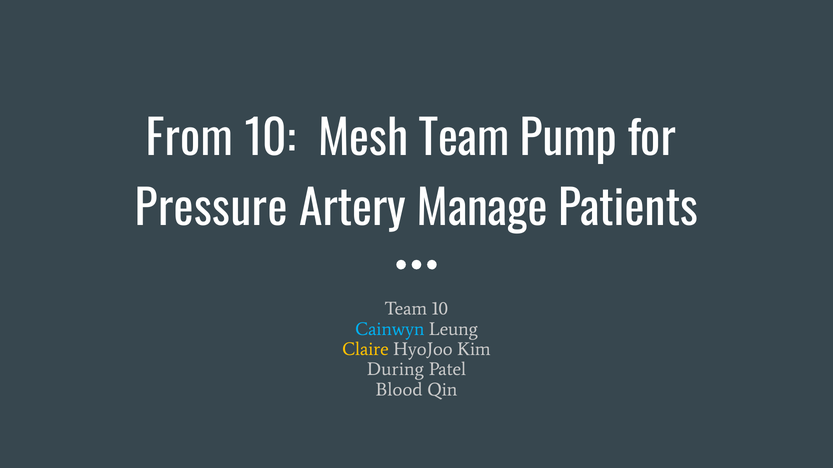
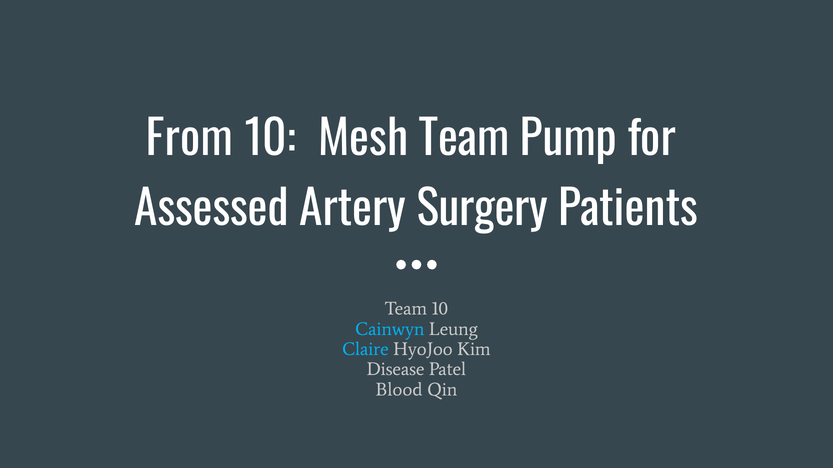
Pressure: Pressure -> Assessed
Manage: Manage -> Surgery
Claire colour: yellow -> light blue
During: During -> Disease
